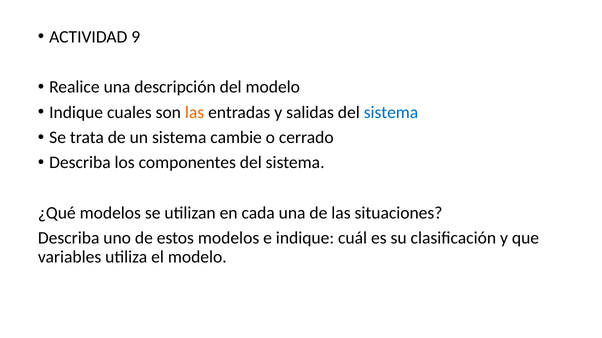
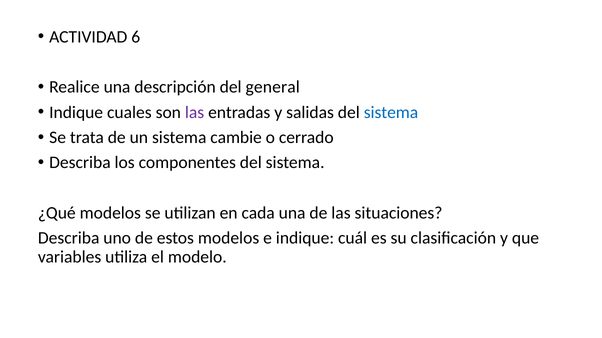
9: 9 -> 6
del modelo: modelo -> general
las at (195, 112) colour: orange -> purple
